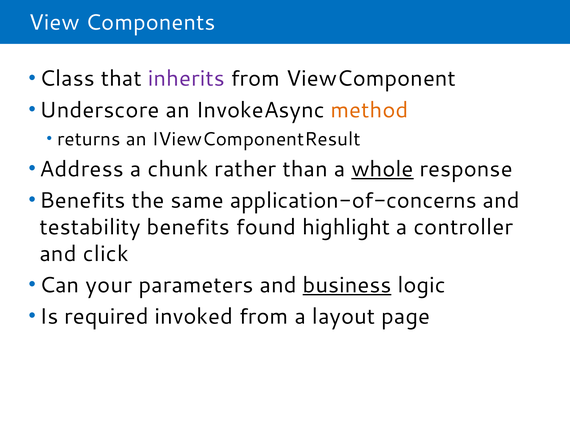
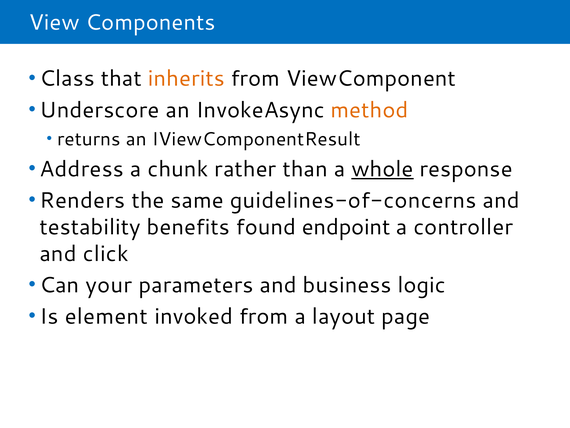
inherits colour: purple -> orange
Benefits at (82, 200): Benefits -> Renders
application-of-concerns: application-of-concerns -> guidelines-of-concerns
highlight: highlight -> endpoint
business underline: present -> none
required: required -> element
